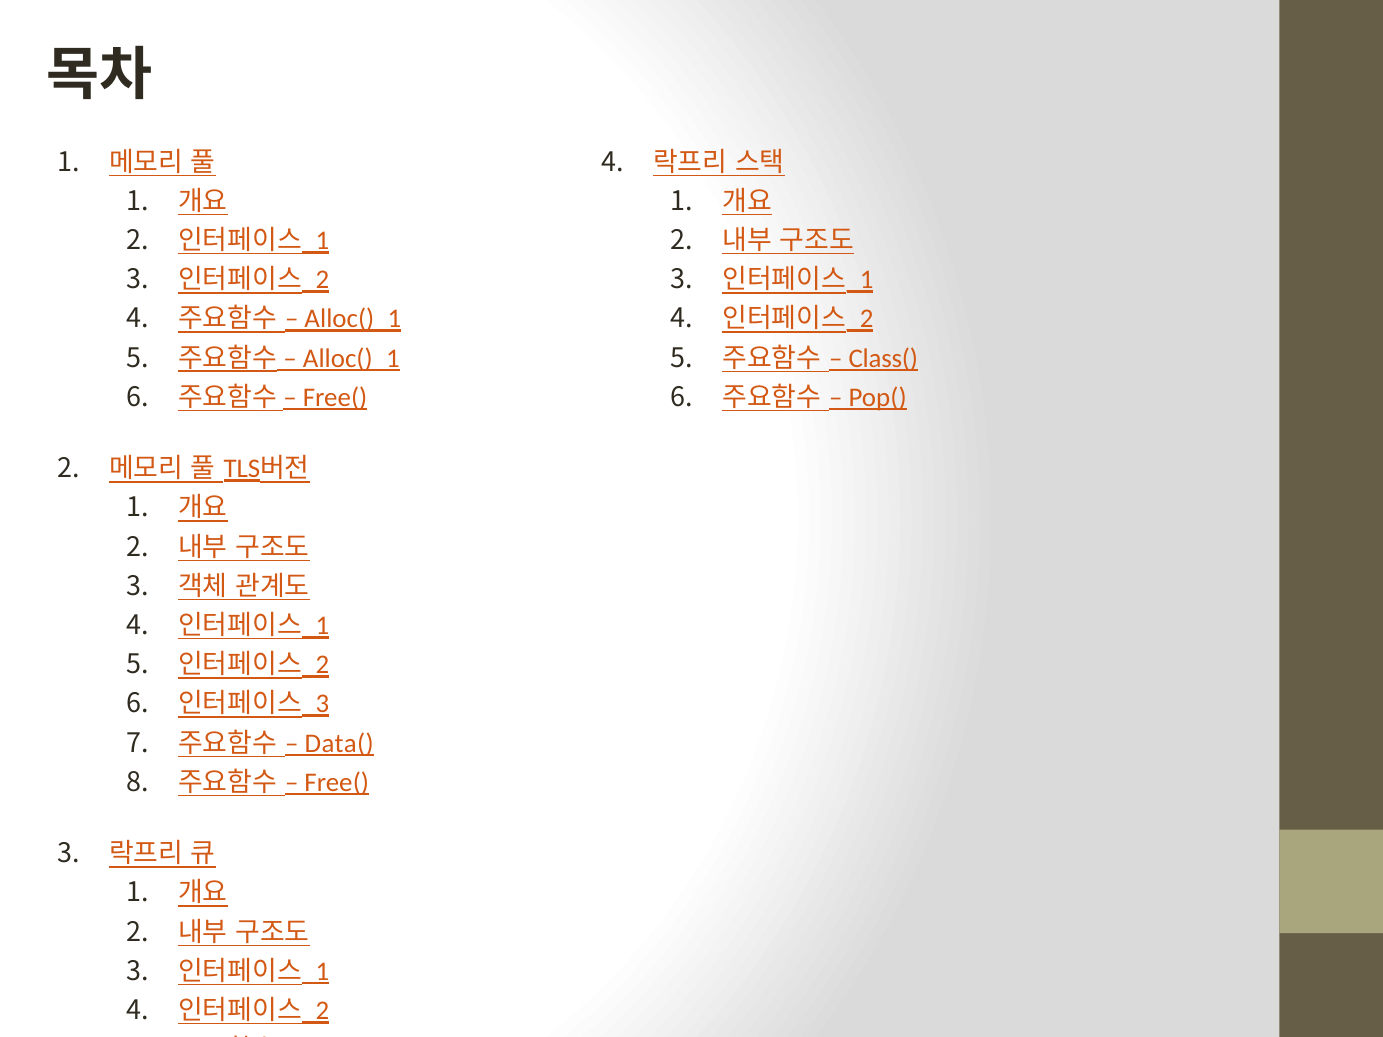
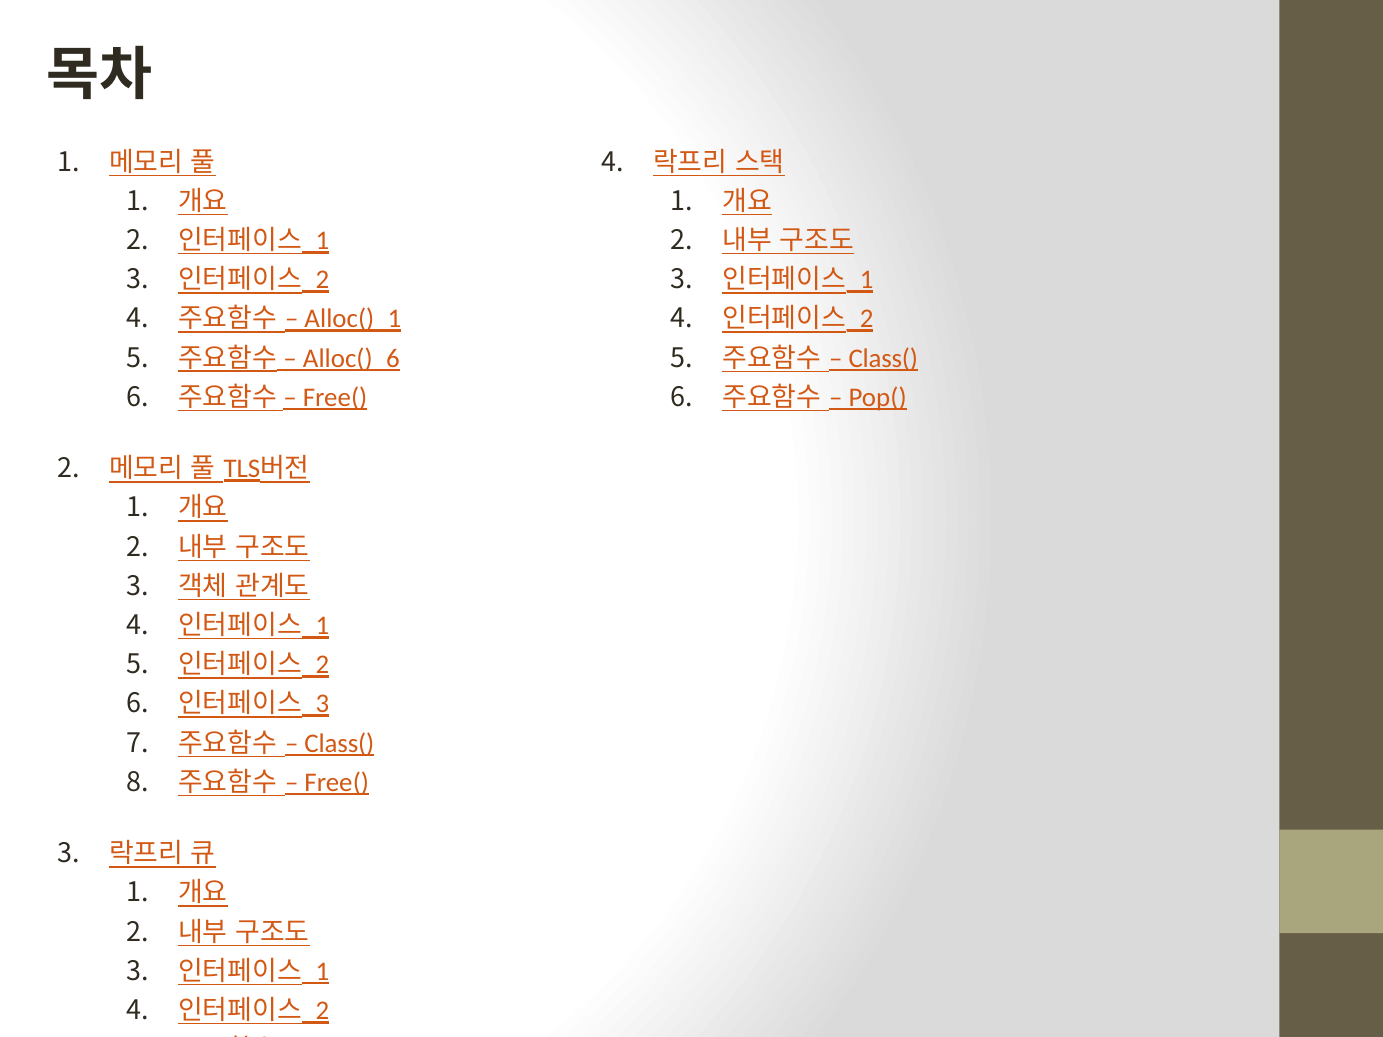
Alloc()_1 at (351, 358): Alloc()_1 -> Alloc()_6
Data( at (339, 743): Data( -> Class(
